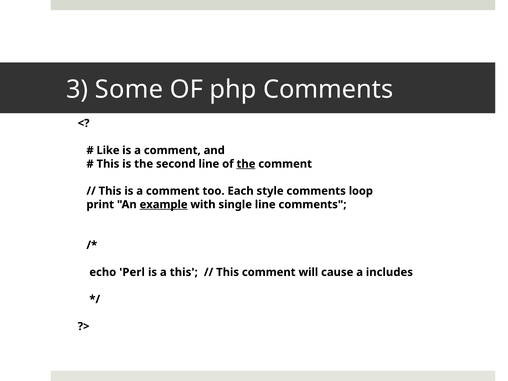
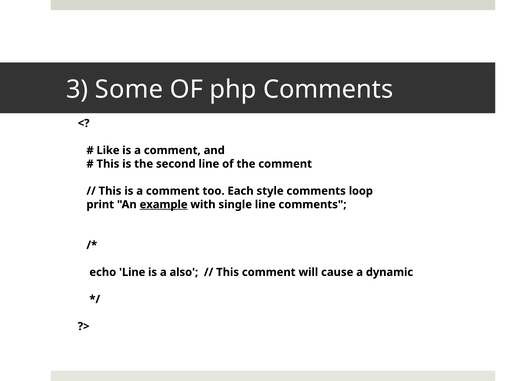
the at (246, 164) underline: present -> none
echo Perl: Perl -> Line
a this: this -> also
includes: includes -> dynamic
